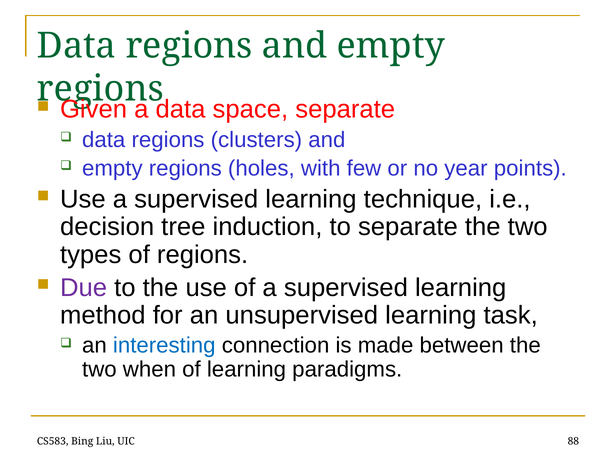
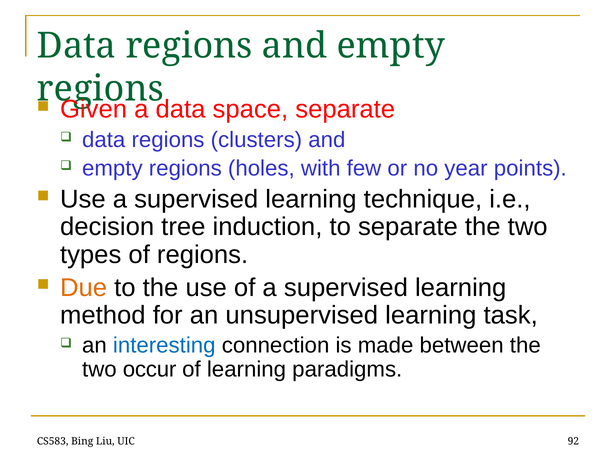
Due colour: purple -> orange
when: when -> occur
88: 88 -> 92
